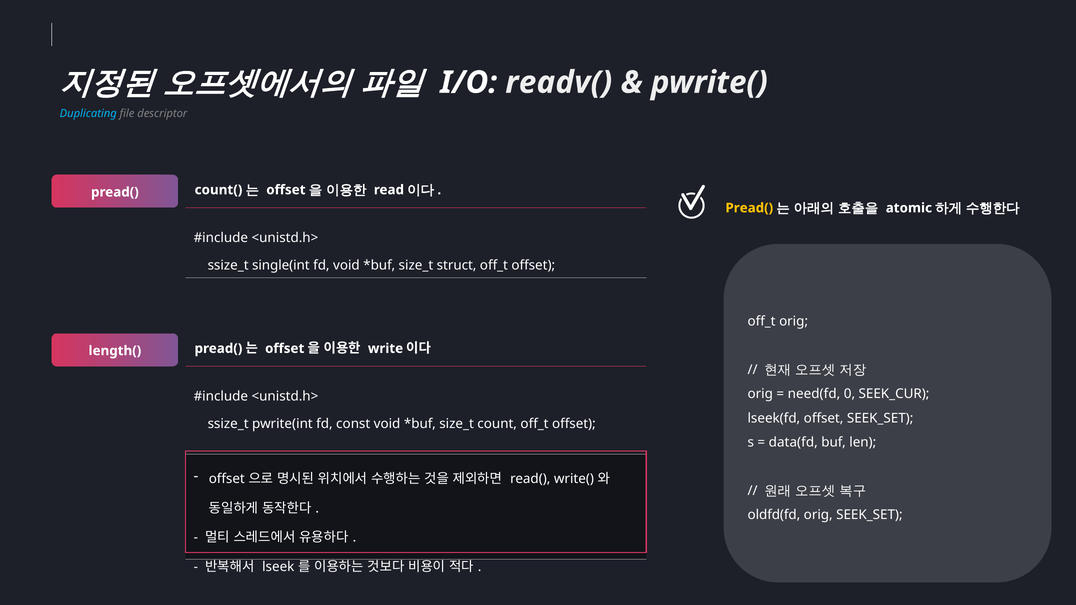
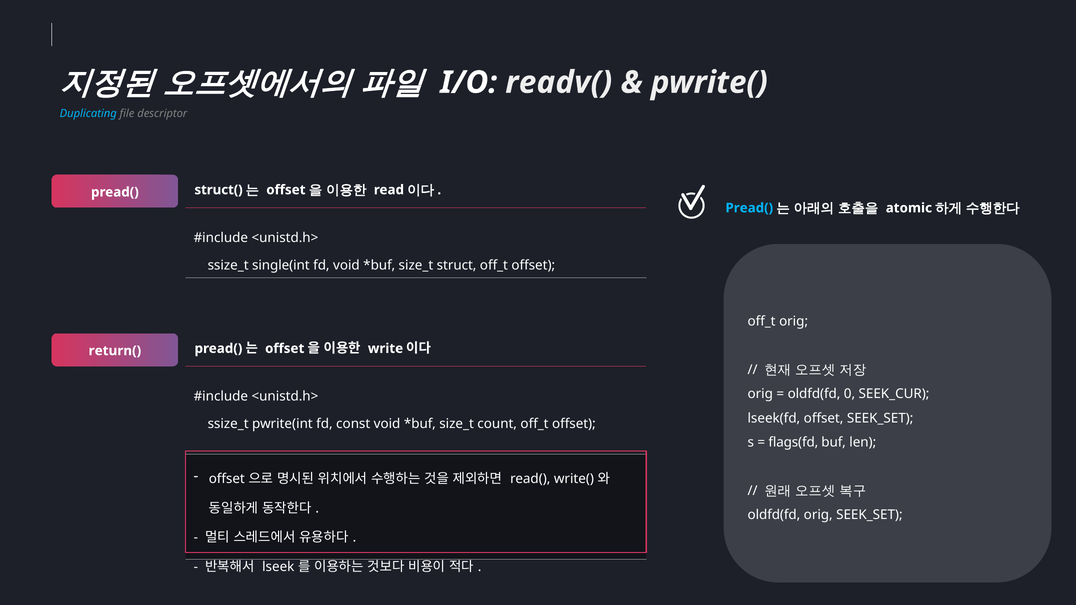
count(: count( -> struct(
Pread( at (749, 208) colour: yellow -> light blue
length(: length( -> return(
need(fd at (814, 394): need(fd -> oldfd(fd
data(fd: data(fd -> flags(fd
